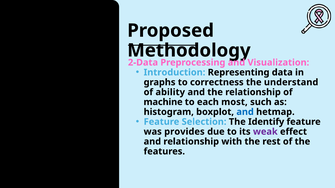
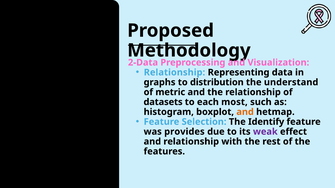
Introduction at (174, 73): Introduction -> Relationship
correctness: correctness -> distribution
ability: ability -> metric
machine: machine -> datasets
and at (245, 112) colour: blue -> orange
